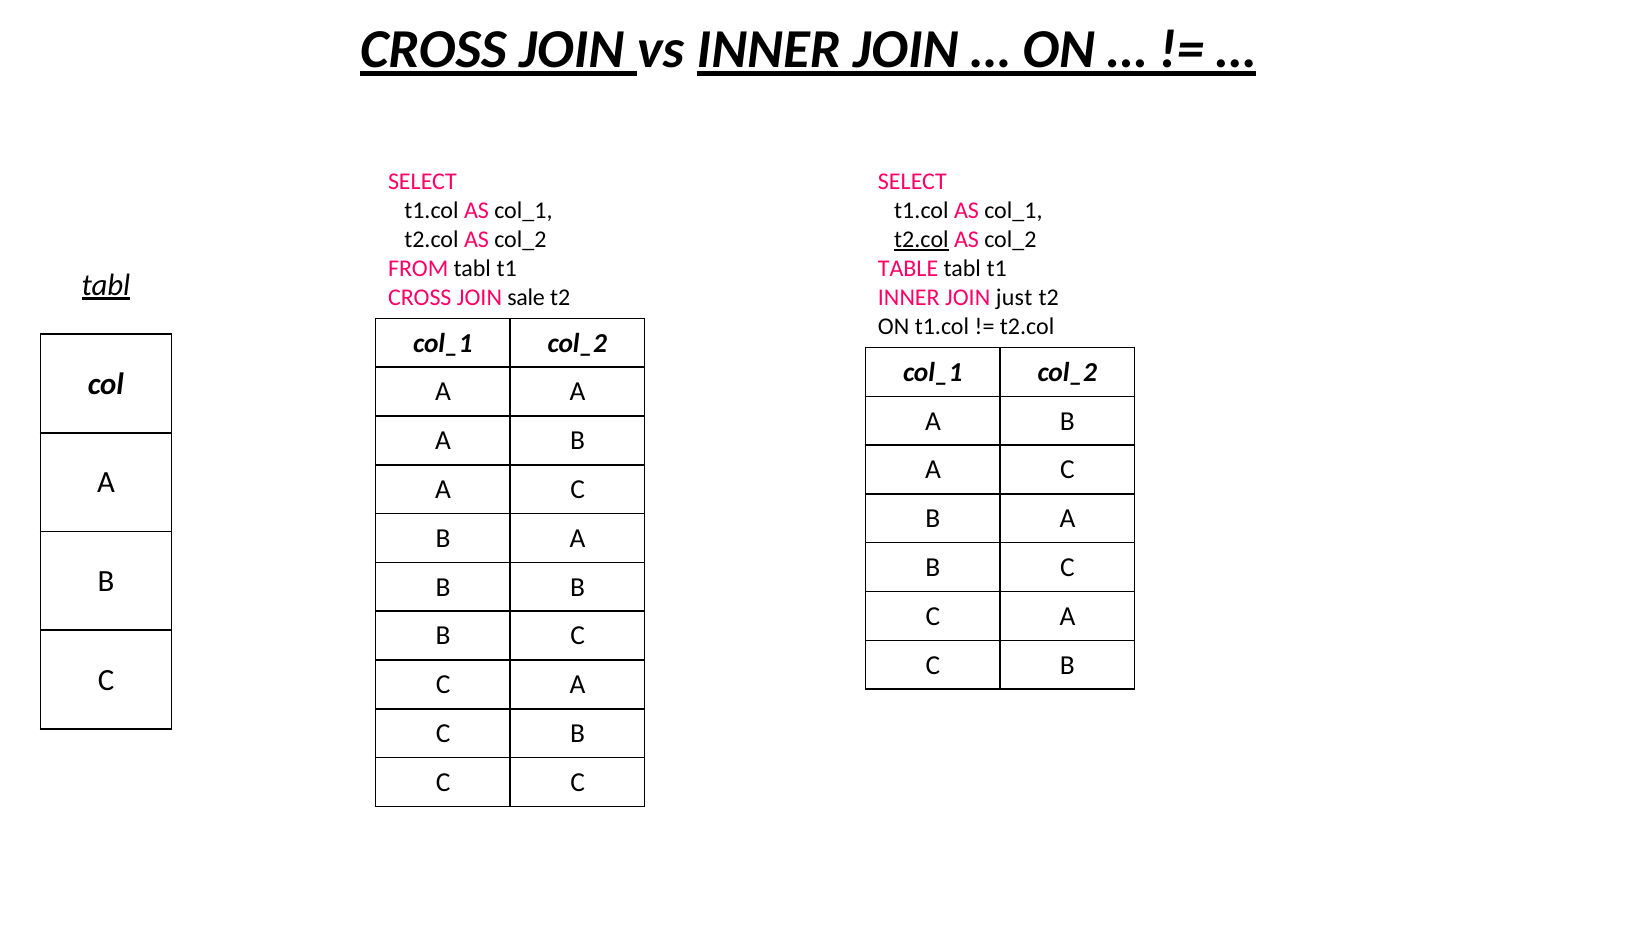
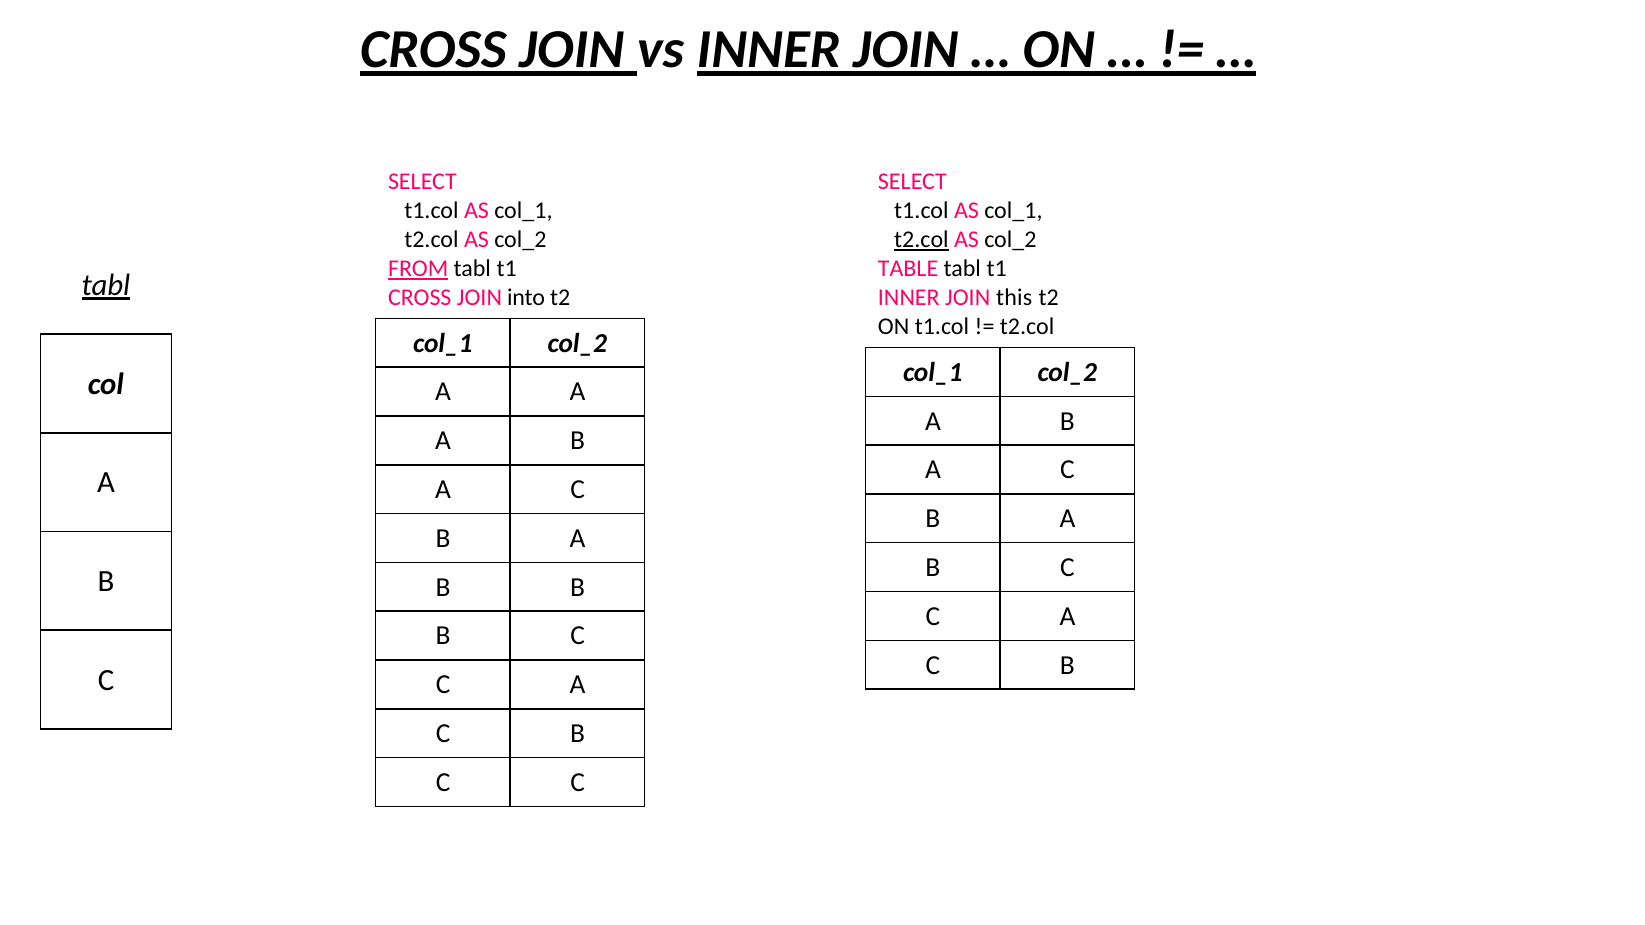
FROM underline: none -> present
sale: sale -> into
just: just -> this
